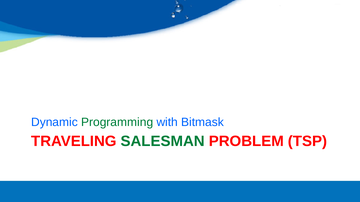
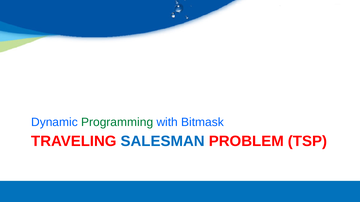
SALESMAN colour: green -> blue
